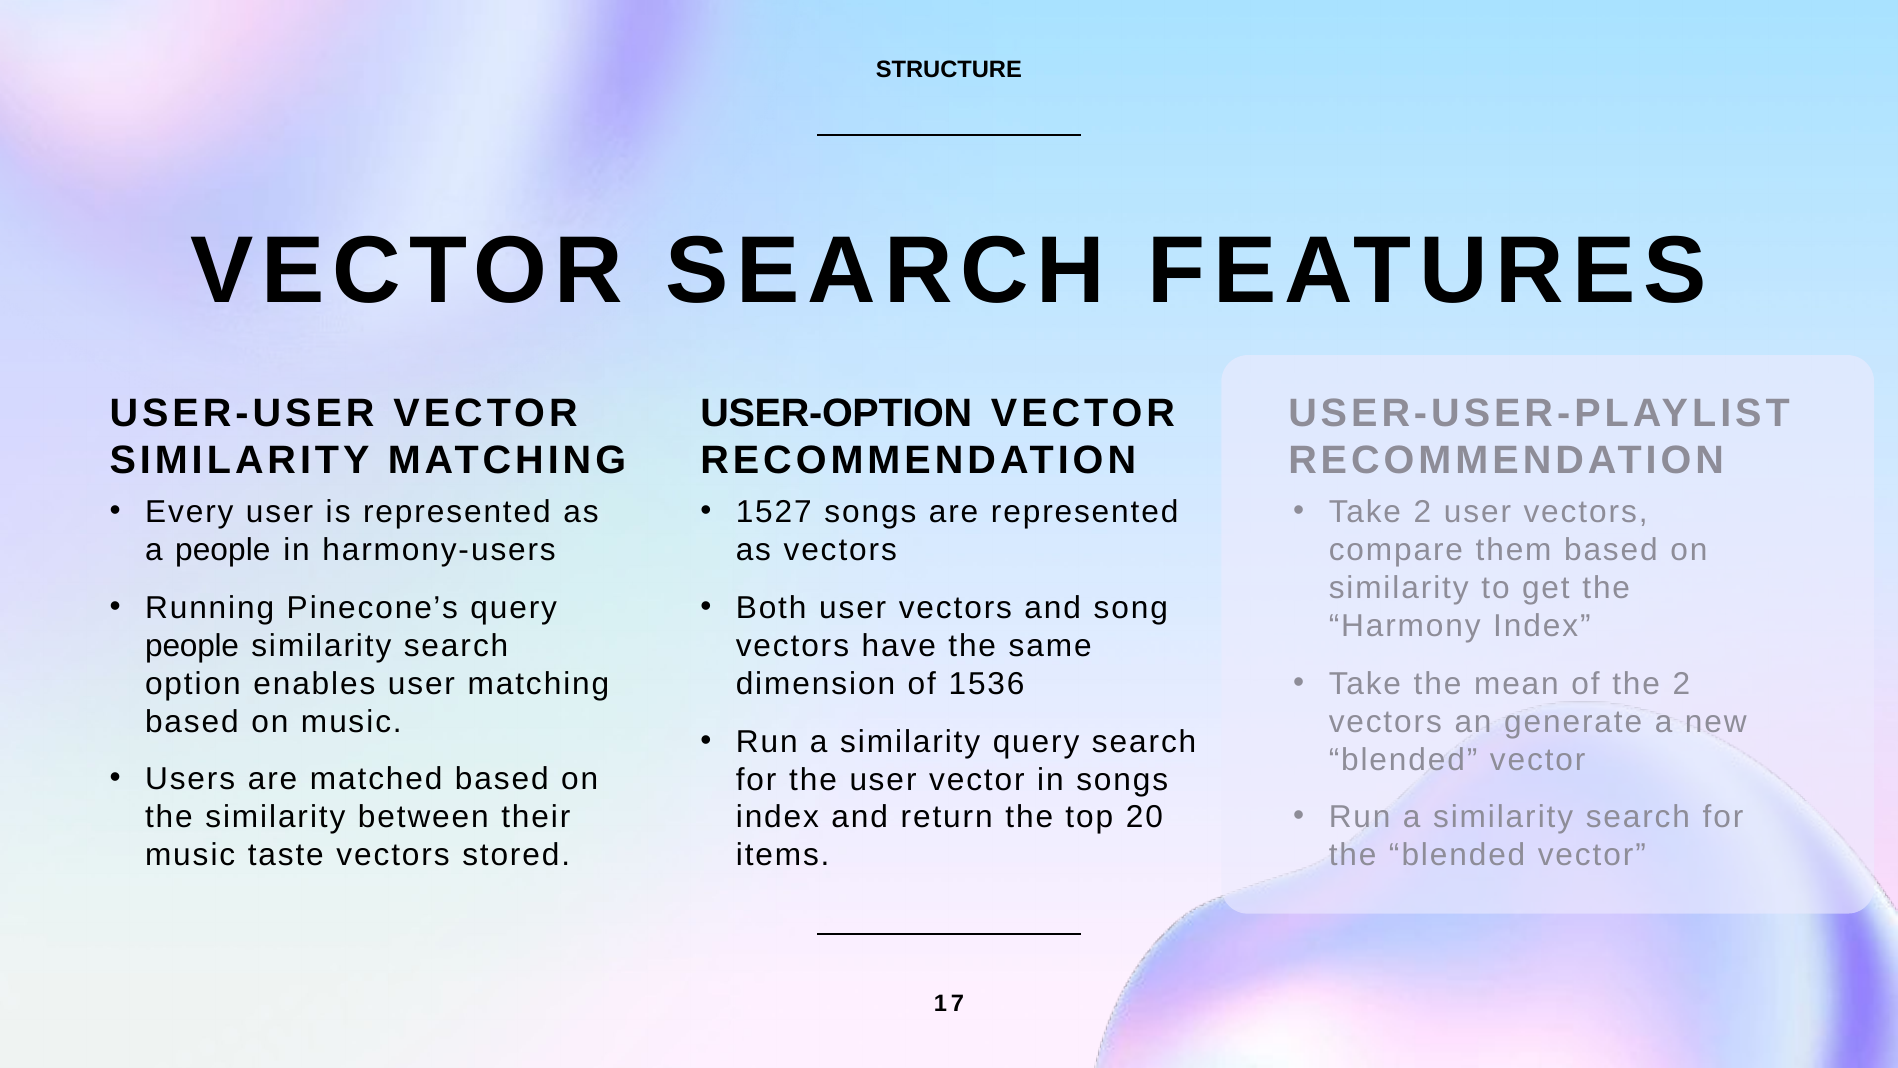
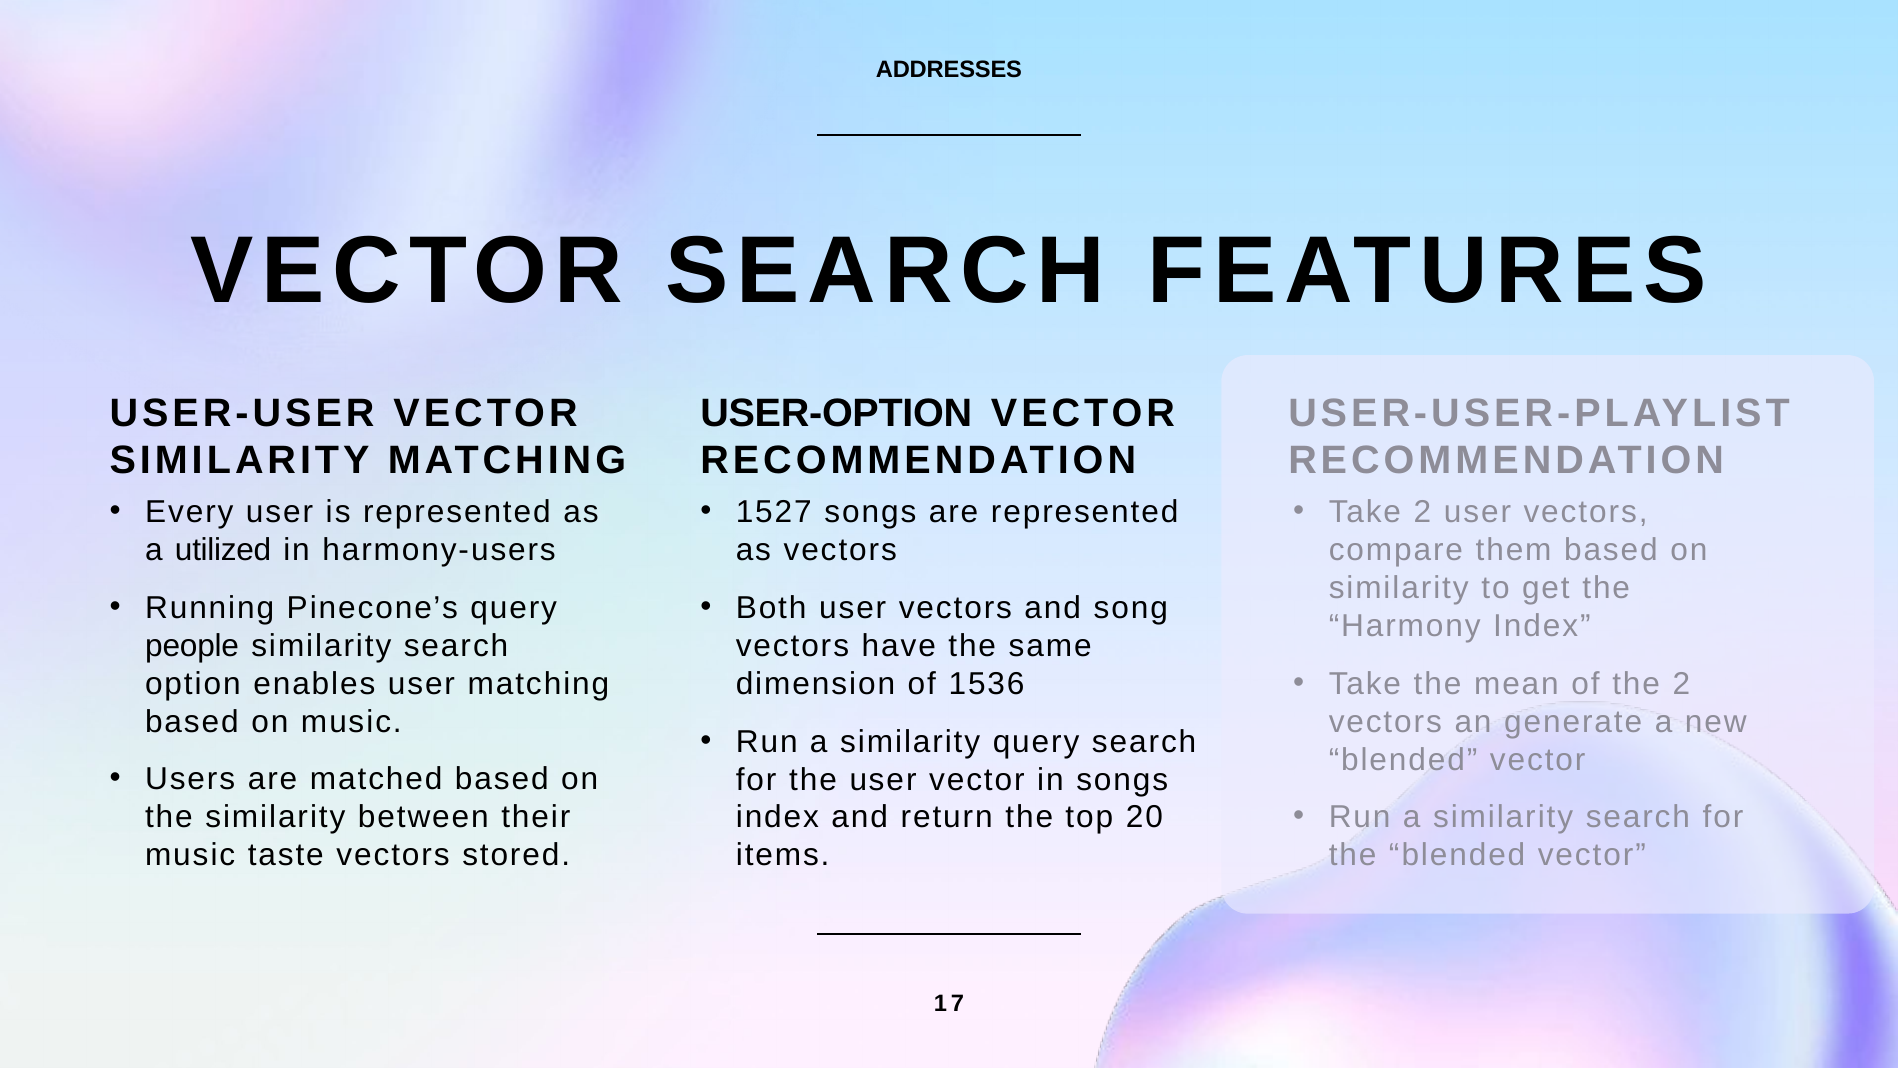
STRUCTURE: STRUCTURE -> ADDRESSES
a people: people -> utilized
